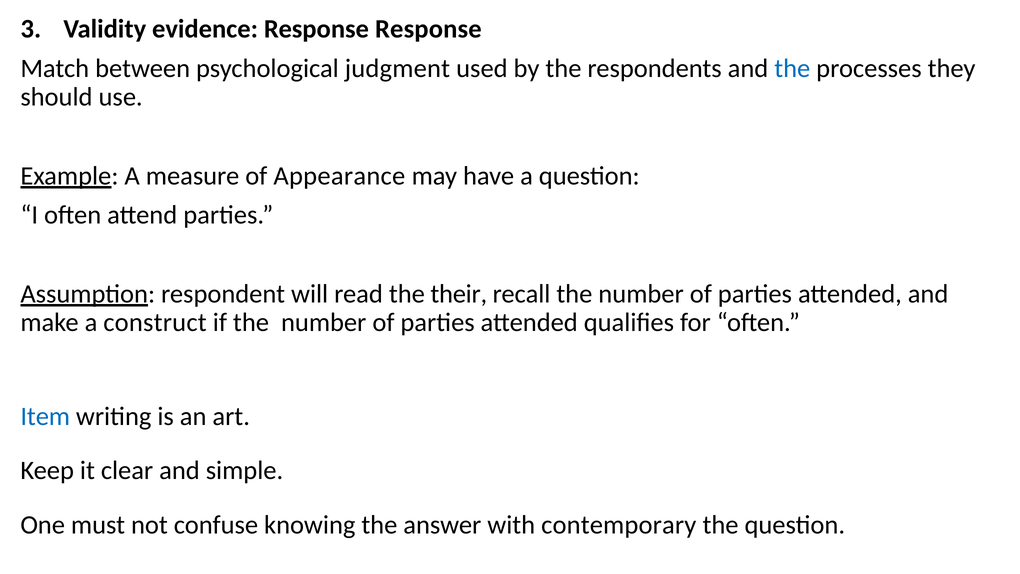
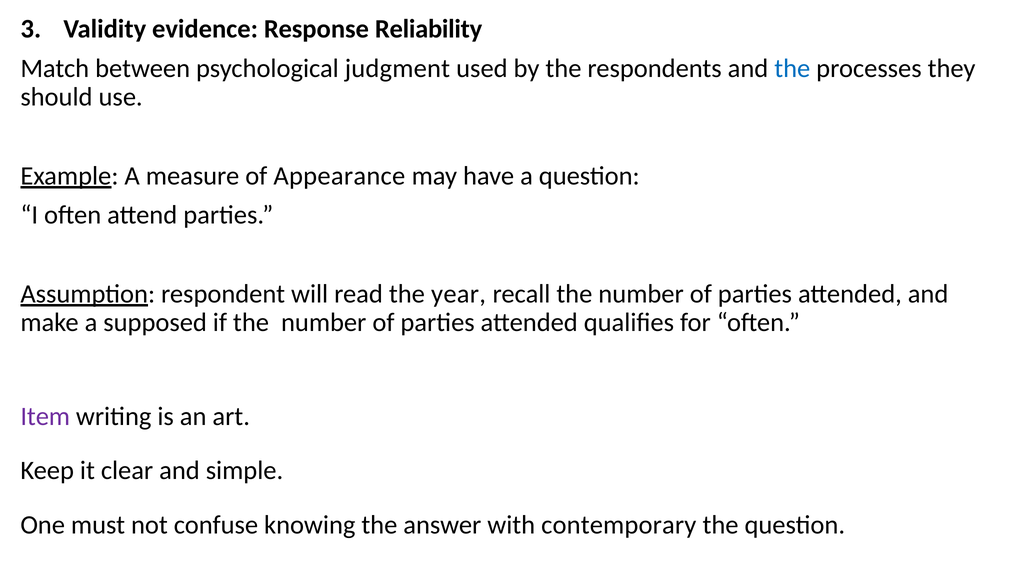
Response Response: Response -> Reliability
their: their -> year
construct: construct -> supposed
Item colour: blue -> purple
